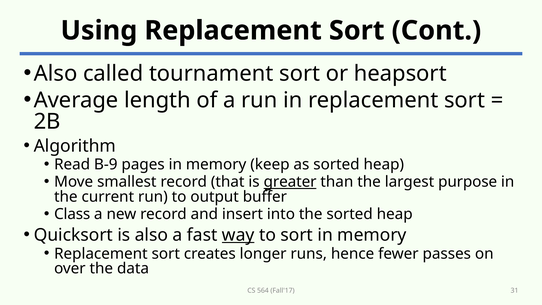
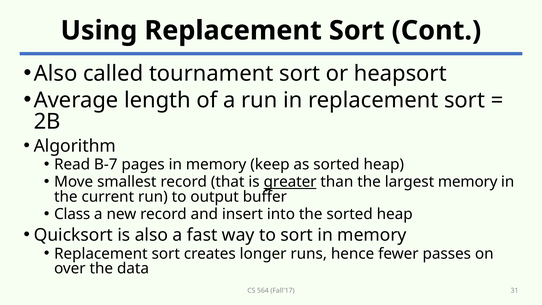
B-9: B-9 -> B-7
largest purpose: purpose -> memory
way underline: present -> none
